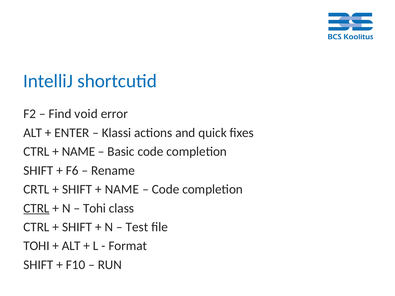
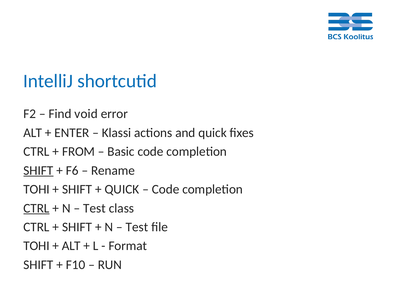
NAME at (79, 152): NAME -> FROM
SHIFT at (38, 171) underline: none -> present
CRTL at (36, 189): CRTL -> TOHI
NAME at (122, 189): NAME -> QUICK
Tohi at (95, 208): Tohi -> Test
